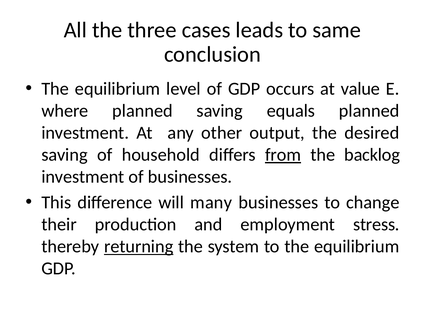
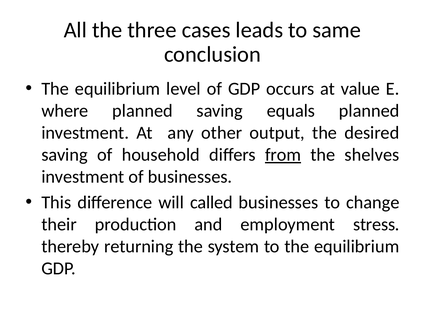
backlog: backlog -> shelves
many: many -> called
returning underline: present -> none
